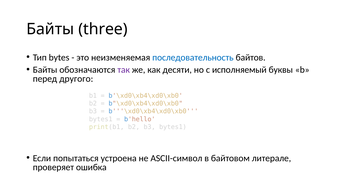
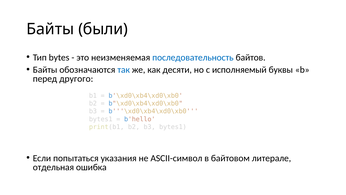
three: three -> были
так colour: purple -> blue
устроена: устроена -> указания
проверяет: проверяет -> отдельная
